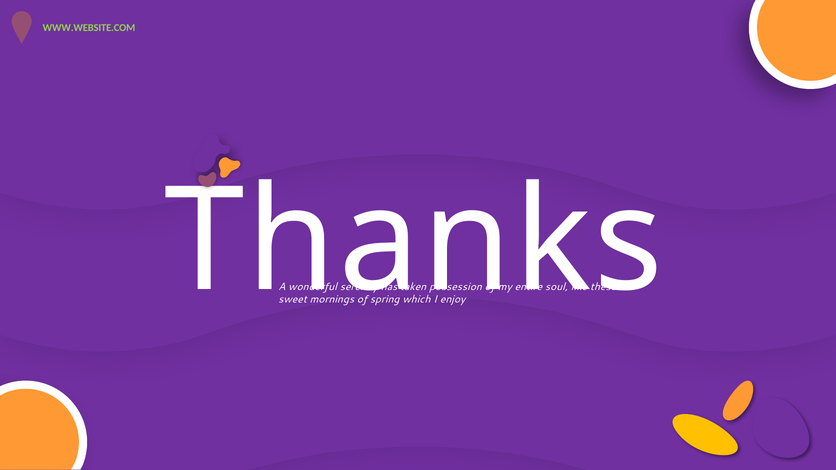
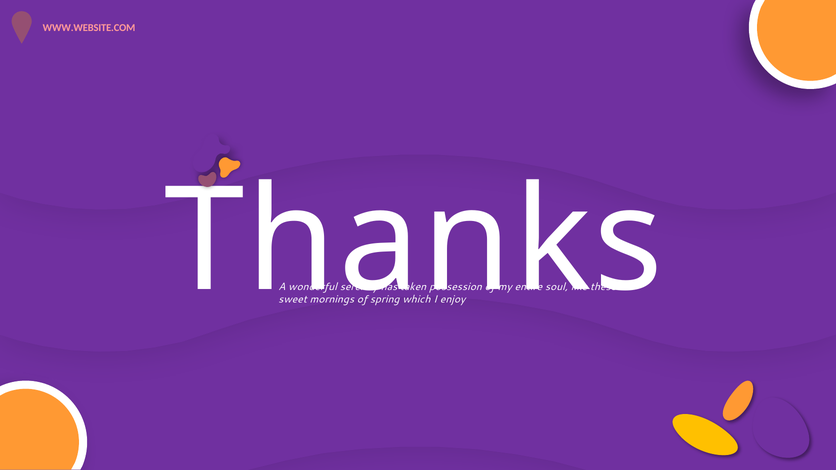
WWW.WEBSITE.COM colour: light green -> pink
